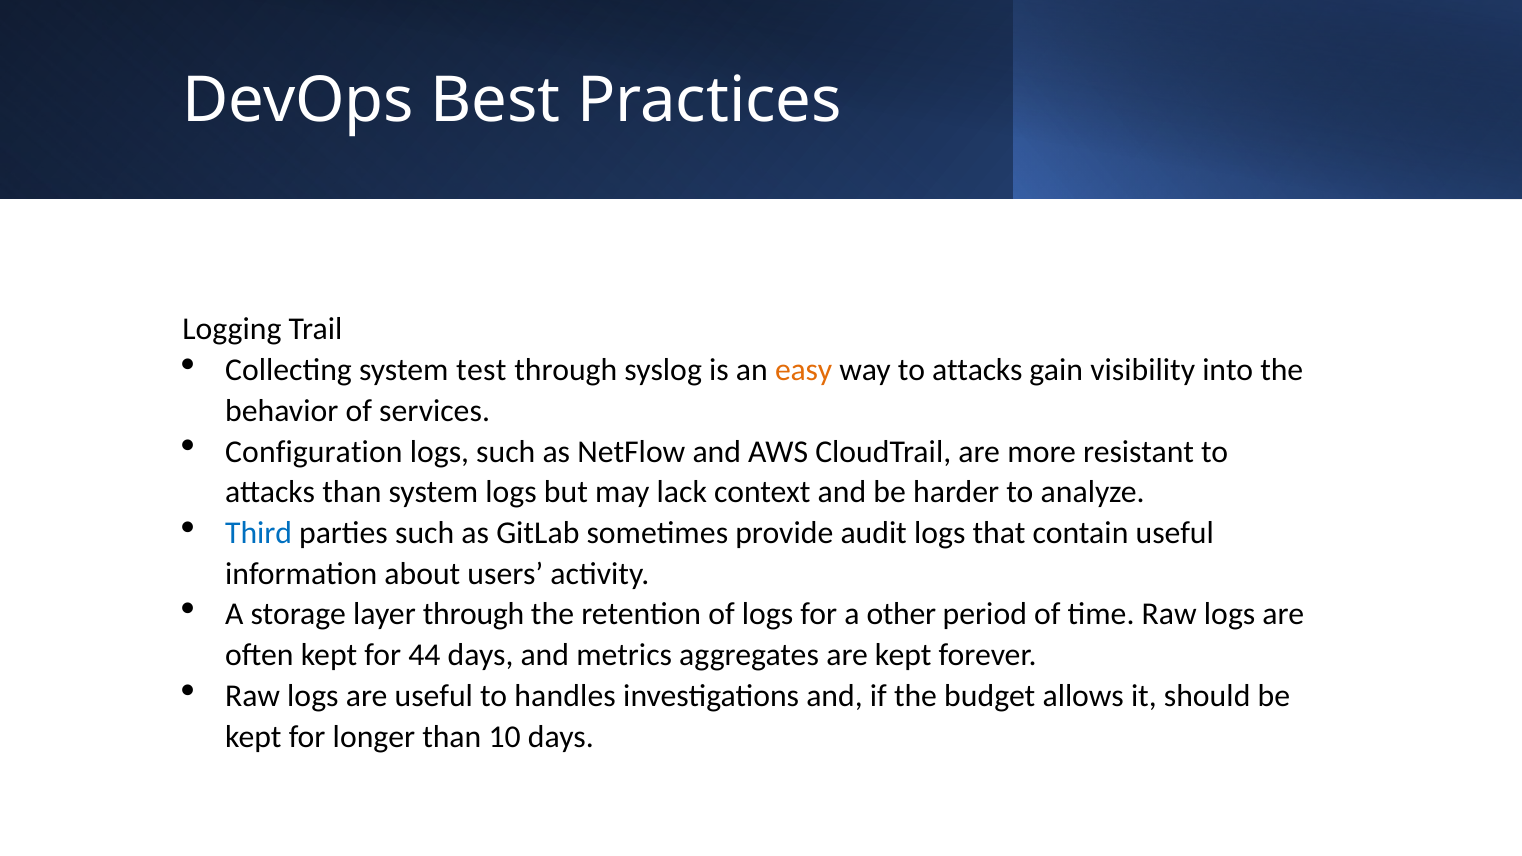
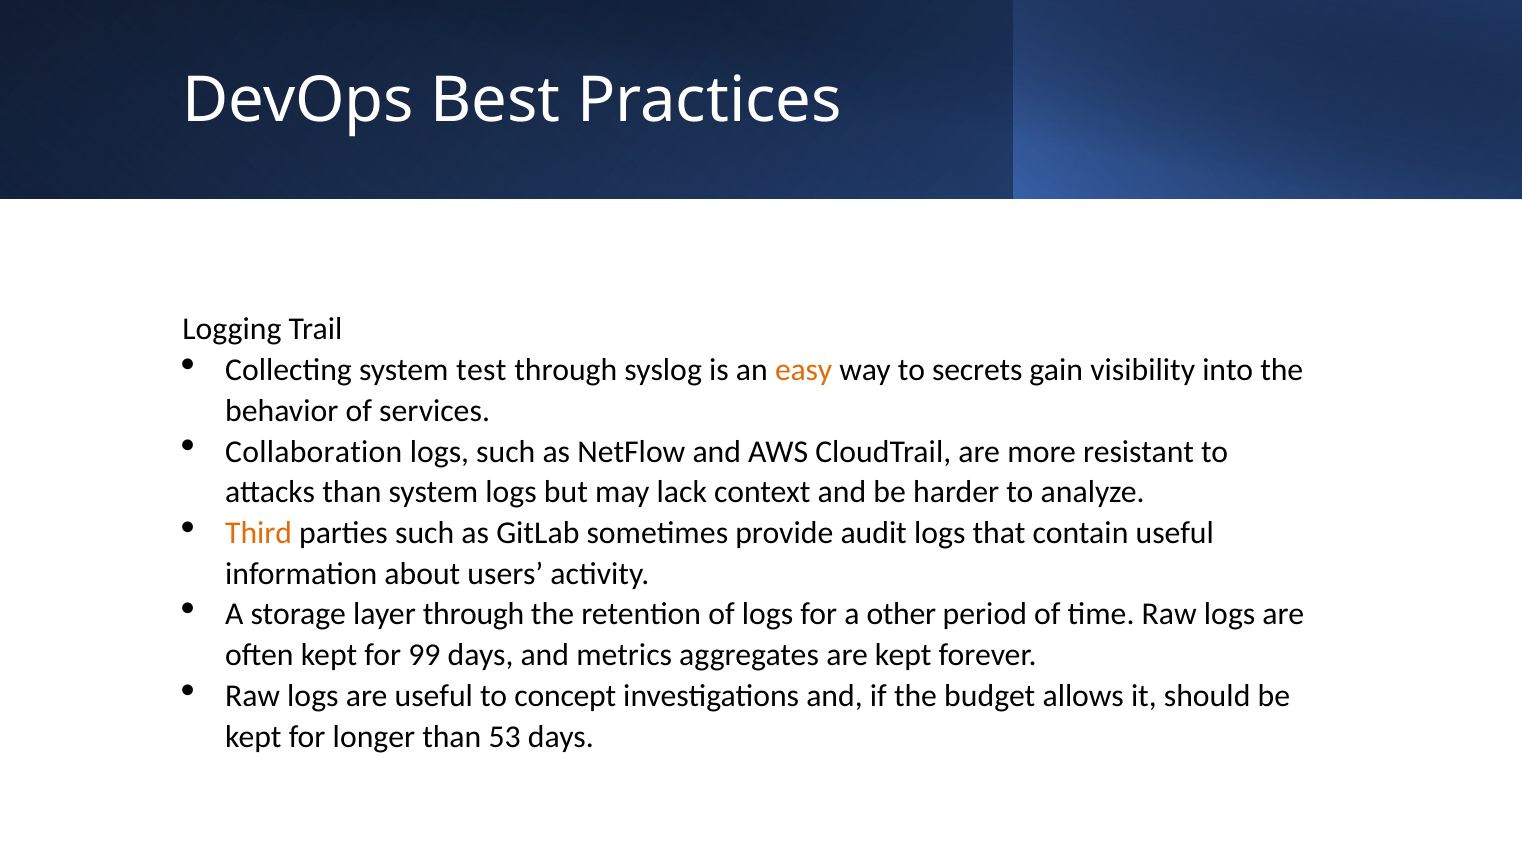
way to attacks: attacks -> secrets
Configuration: Configuration -> Collaboration
Third colour: blue -> orange
44: 44 -> 99
handles: handles -> concept
10: 10 -> 53
